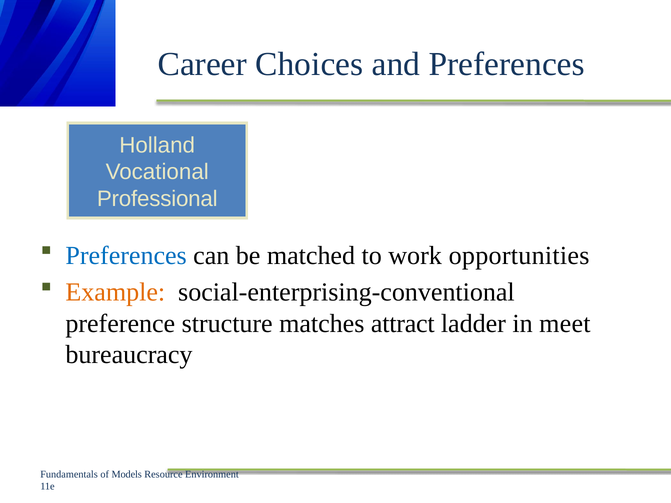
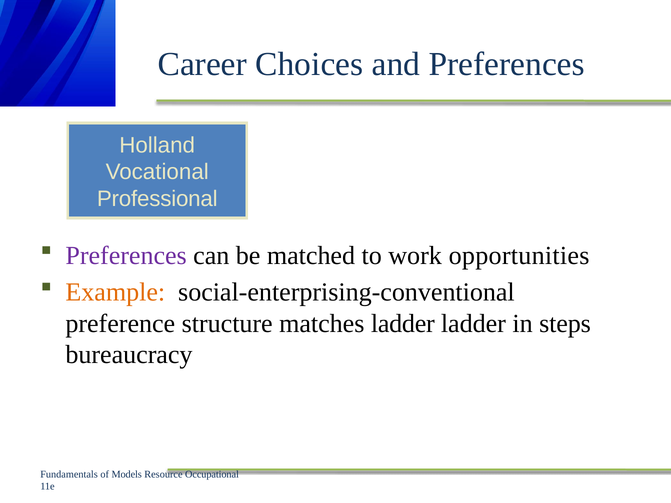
Preferences at (126, 256) colour: blue -> purple
matches attract: attract -> ladder
meet: meet -> steps
Environment: Environment -> Occupational
